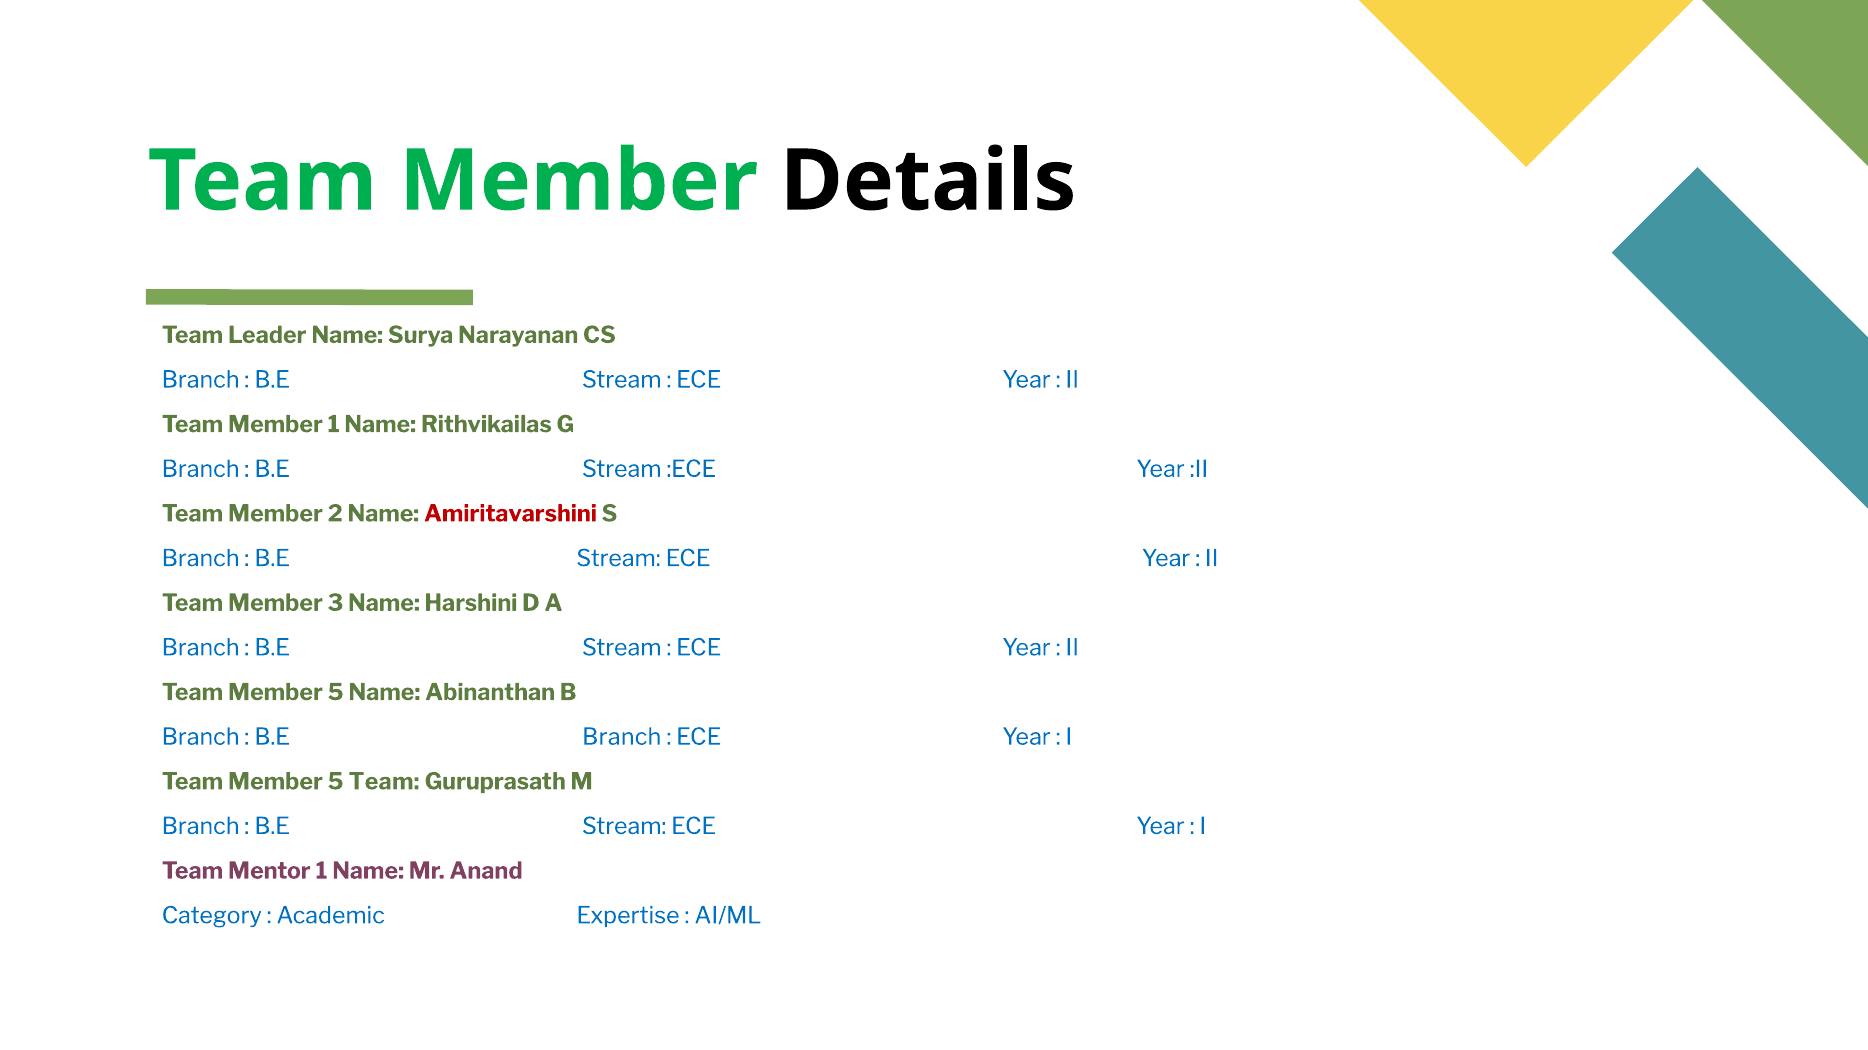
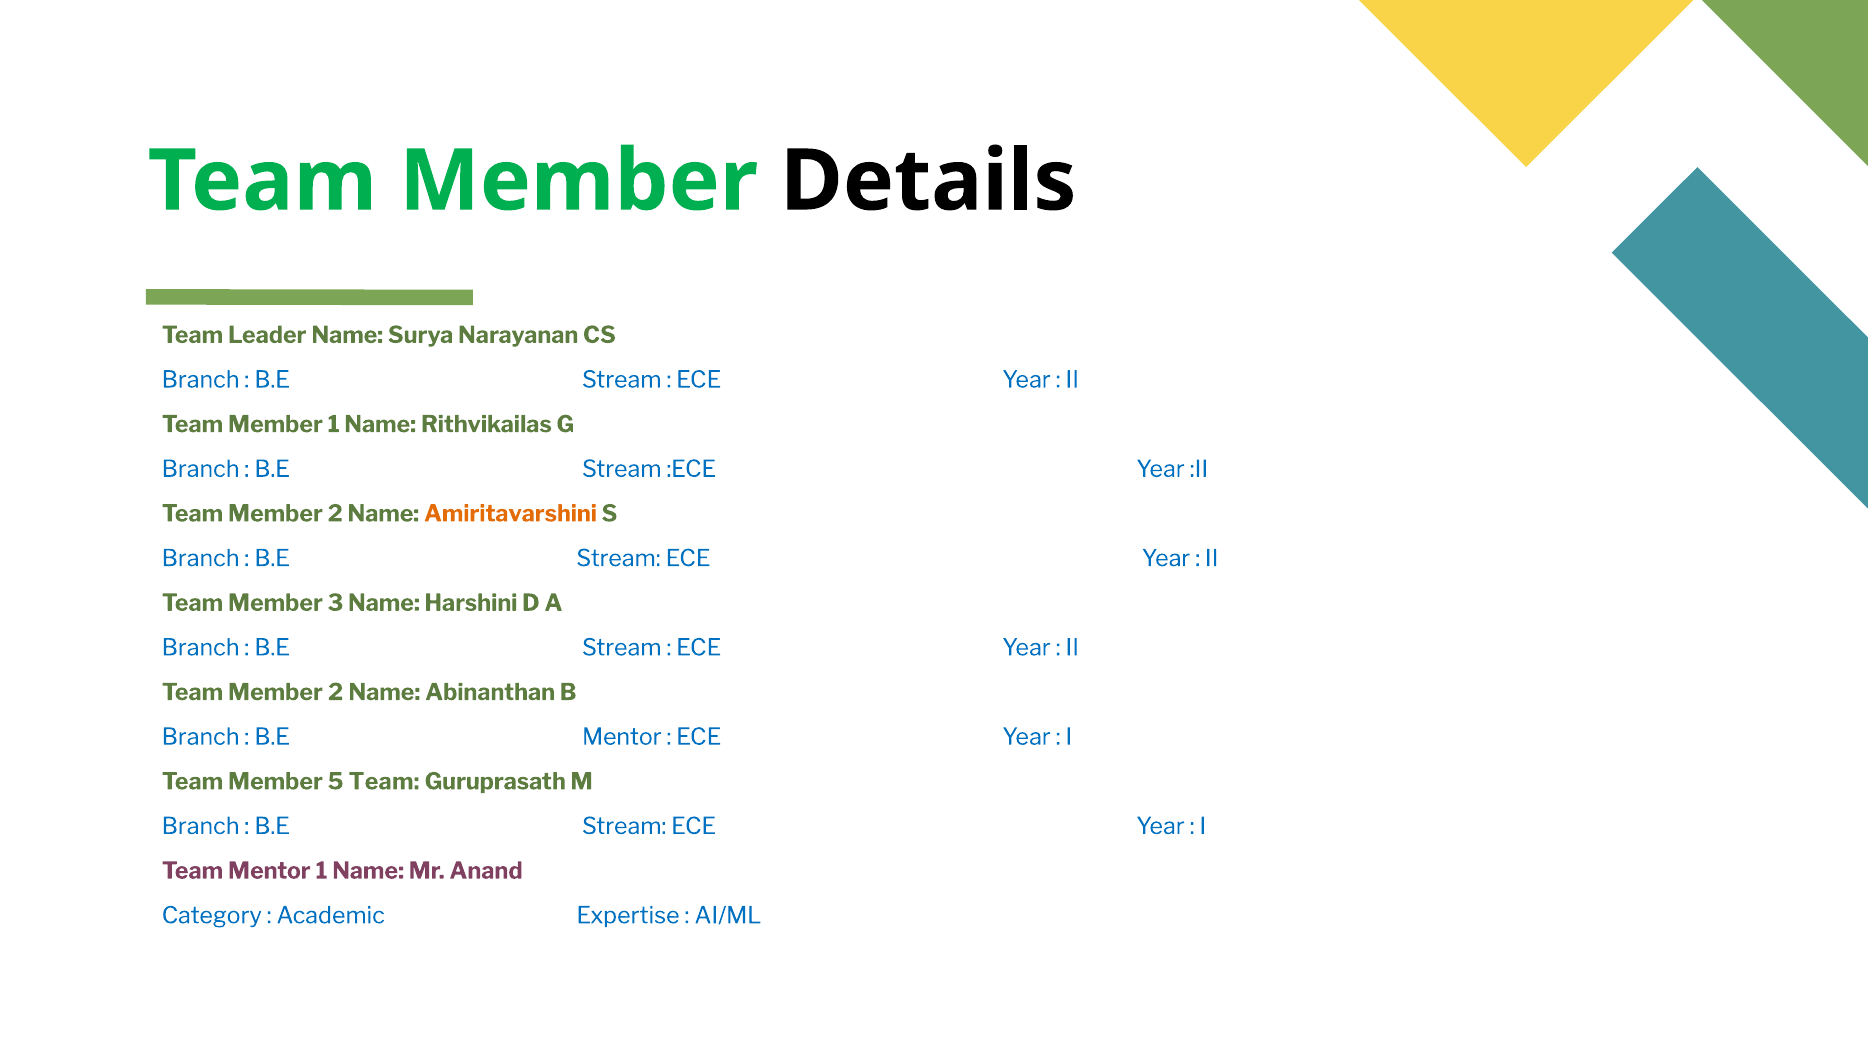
Amiritavarshini colour: red -> orange
5 at (336, 693): 5 -> 2
B.E Branch: Branch -> Mentor
